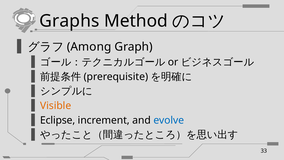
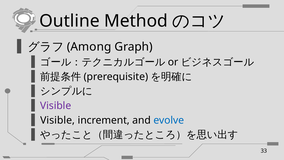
Graphs: Graphs -> Outline
Visible at (56, 106) colour: orange -> purple
Eclipse at (58, 120): Eclipse -> Visible
